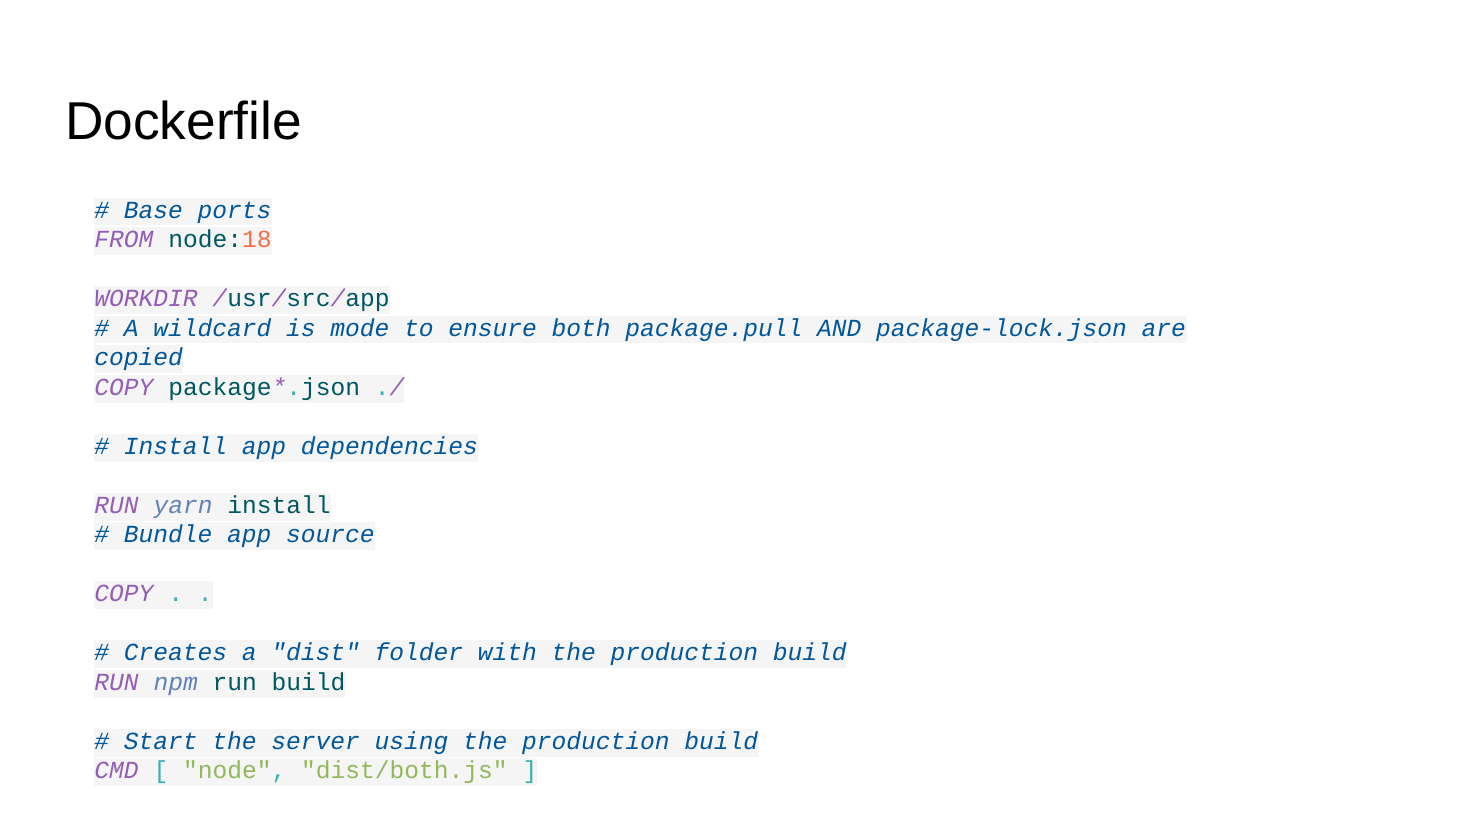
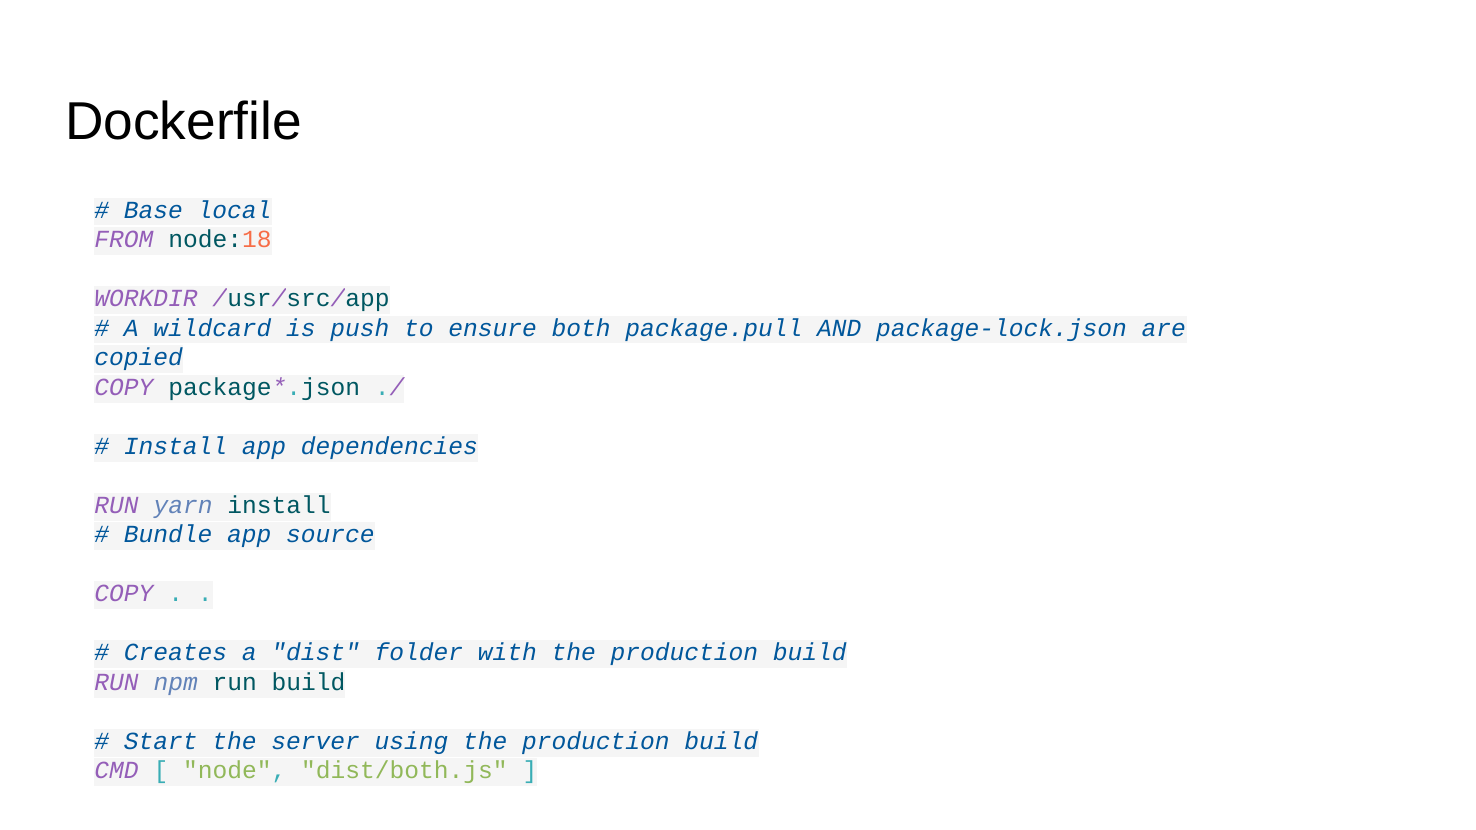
ports: ports -> local
mode: mode -> push
